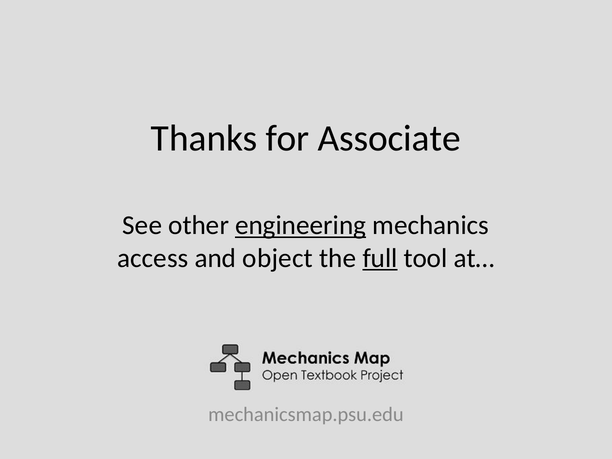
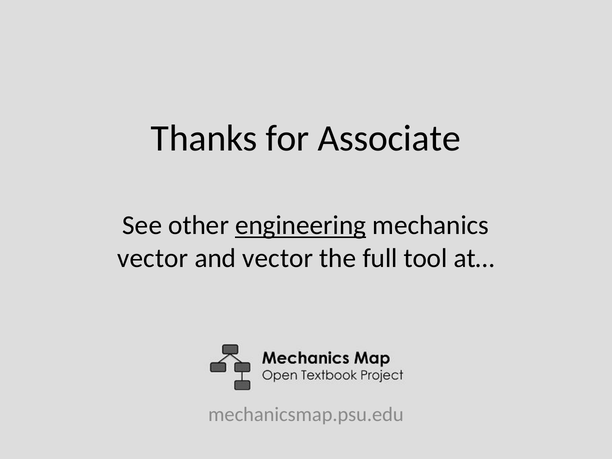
access at (153, 258): access -> vector
and object: object -> vector
full underline: present -> none
